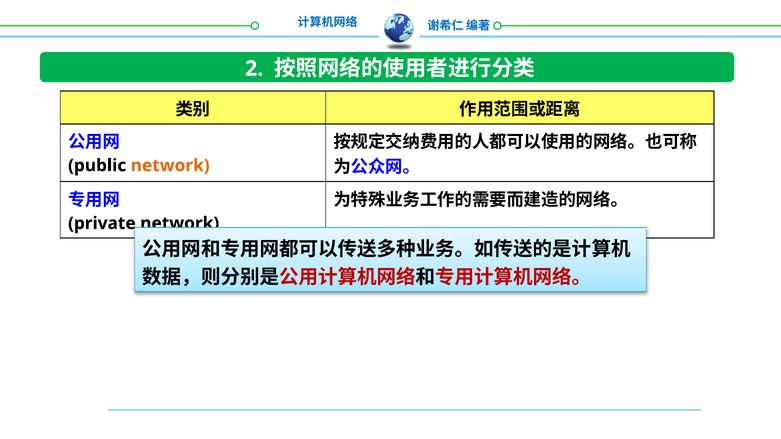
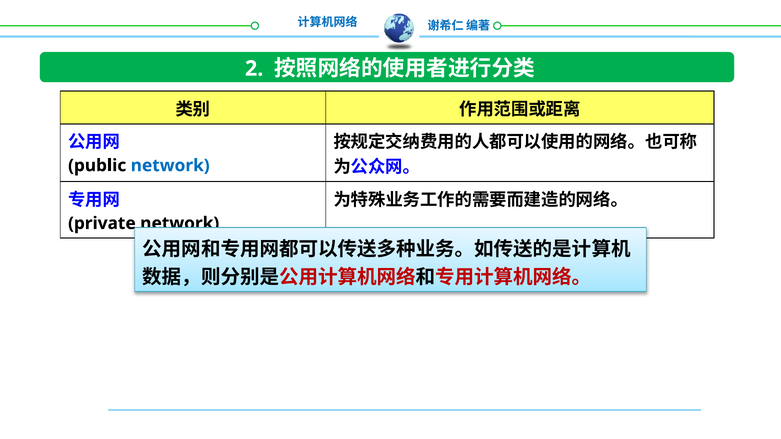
network at (170, 166) colour: orange -> blue
